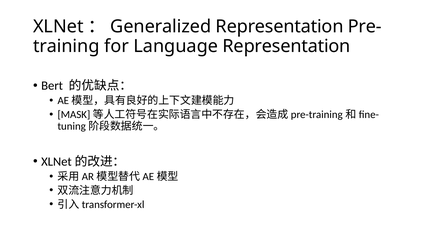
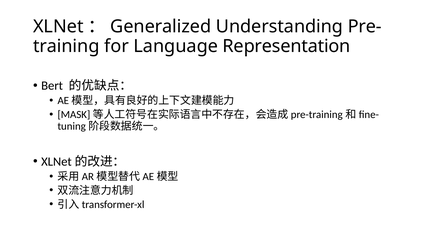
Representation at (280, 27): Representation -> Understanding
